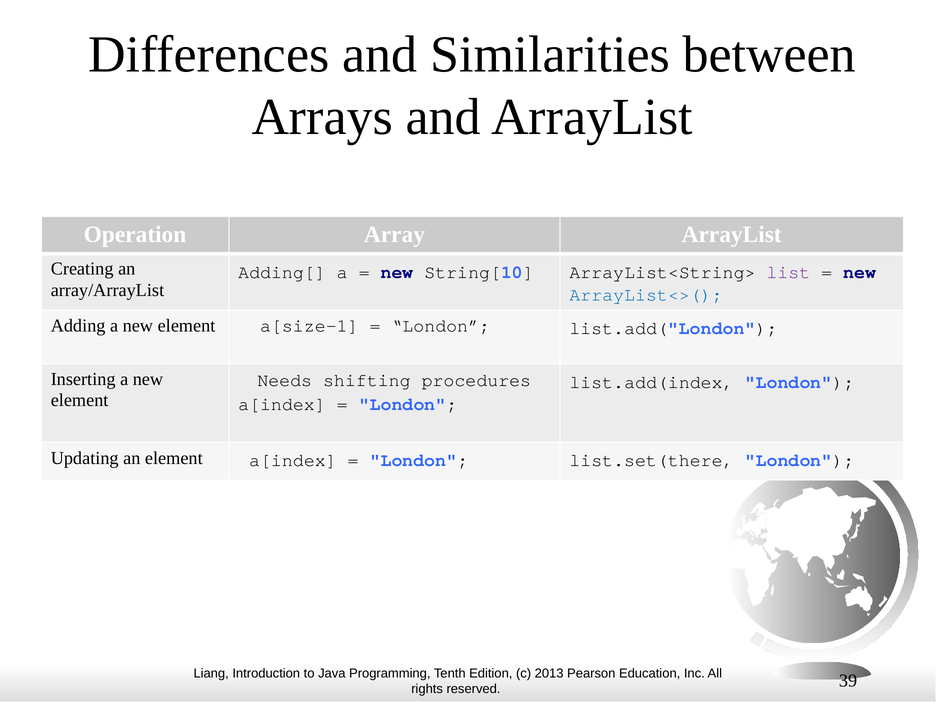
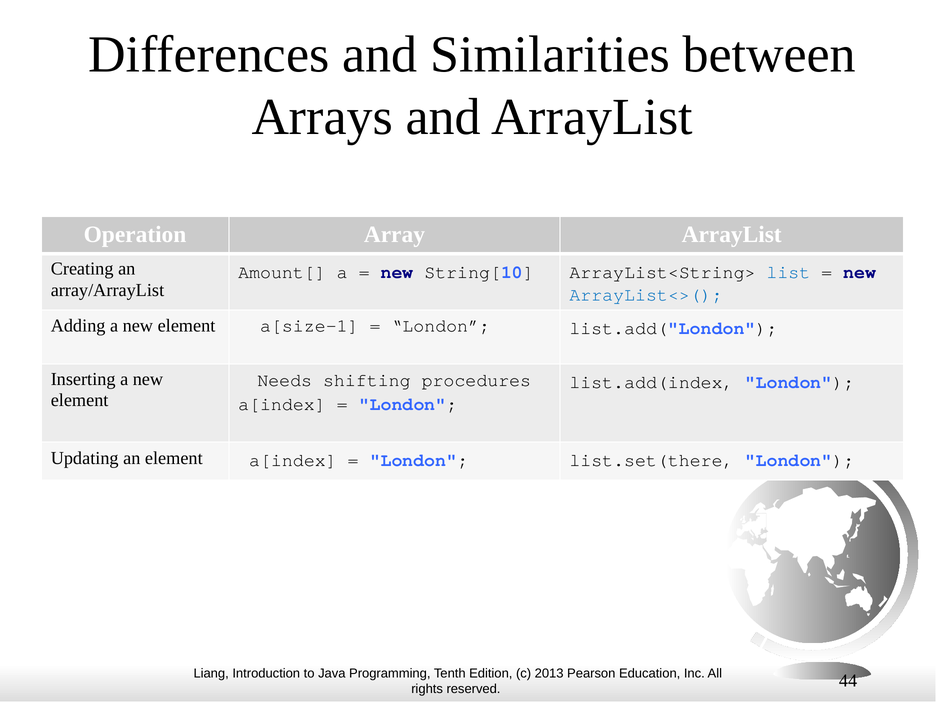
Adding[: Adding[ -> Amount[
list colour: purple -> blue
39: 39 -> 44
